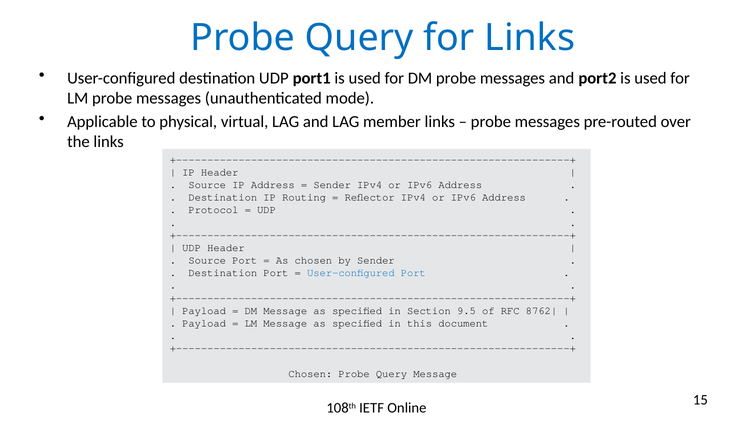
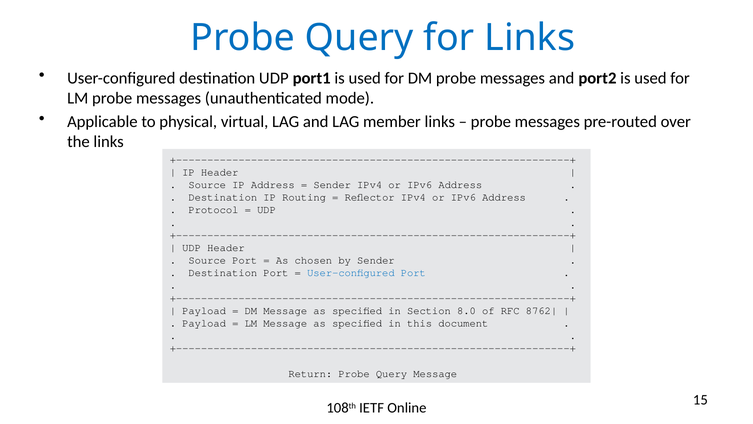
9.5: 9.5 -> 8.0
Chosen at (310, 373): Chosen -> Return
